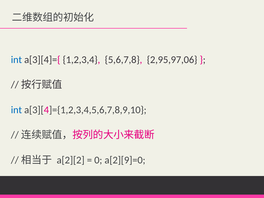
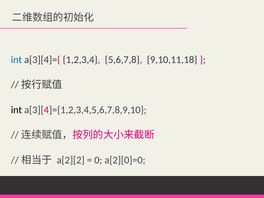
2,95,97,06: 2,95,97,06 -> 9,10,11,18
int at (16, 110) colour: blue -> black
a[2][9]=0: a[2][9]=0 -> a[2][0]=0
